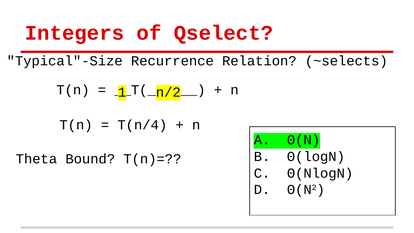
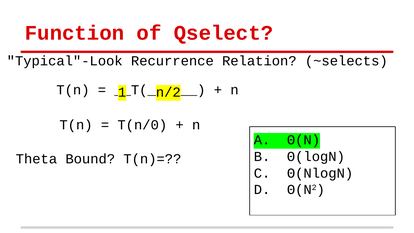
Integers: Integers -> Function
Typical"-Size: Typical"-Size -> Typical"-Look
T(n/4: T(n/4 -> T(n/0
